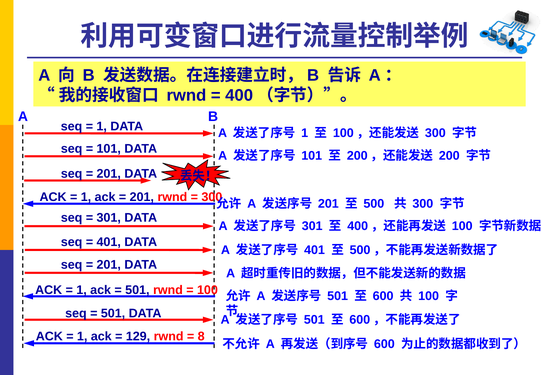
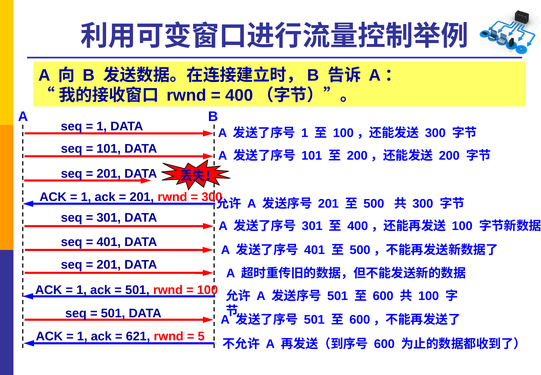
129: 129 -> 621
8: 8 -> 5
